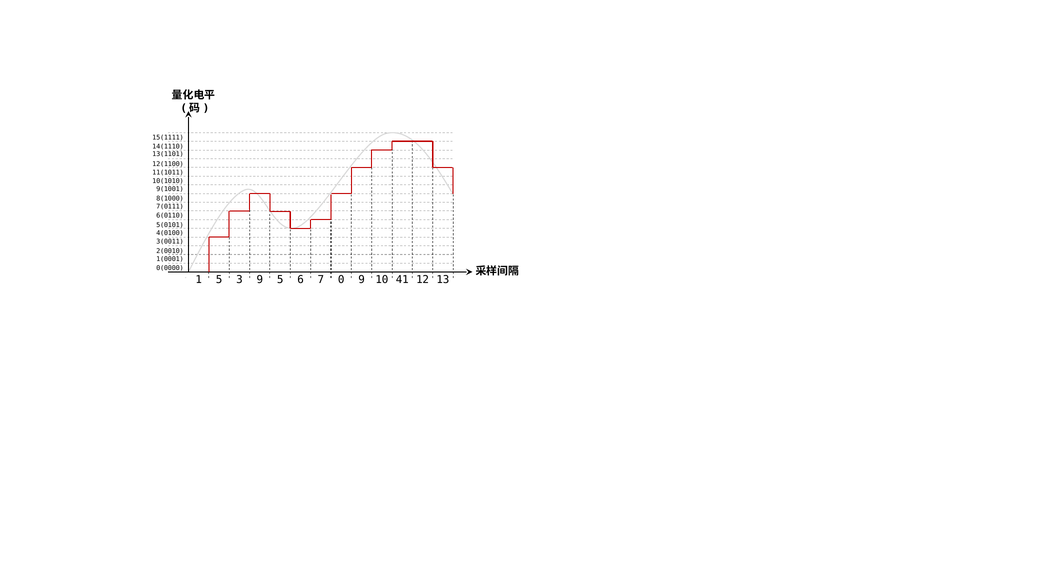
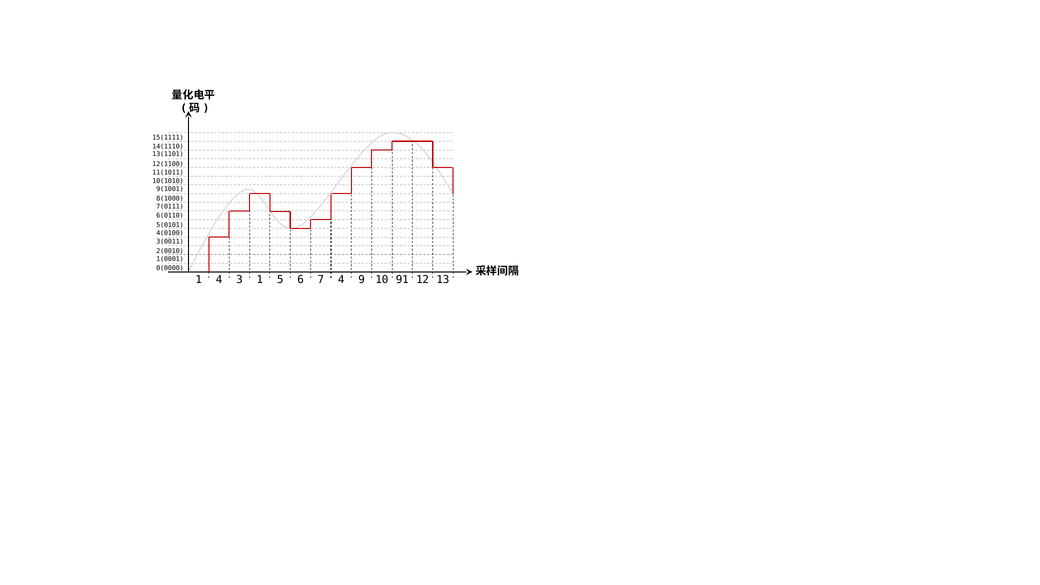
1 5: 5 -> 4
3 9: 9 -> 1
7 0: 0 -> 4
41: 41 -> 91
